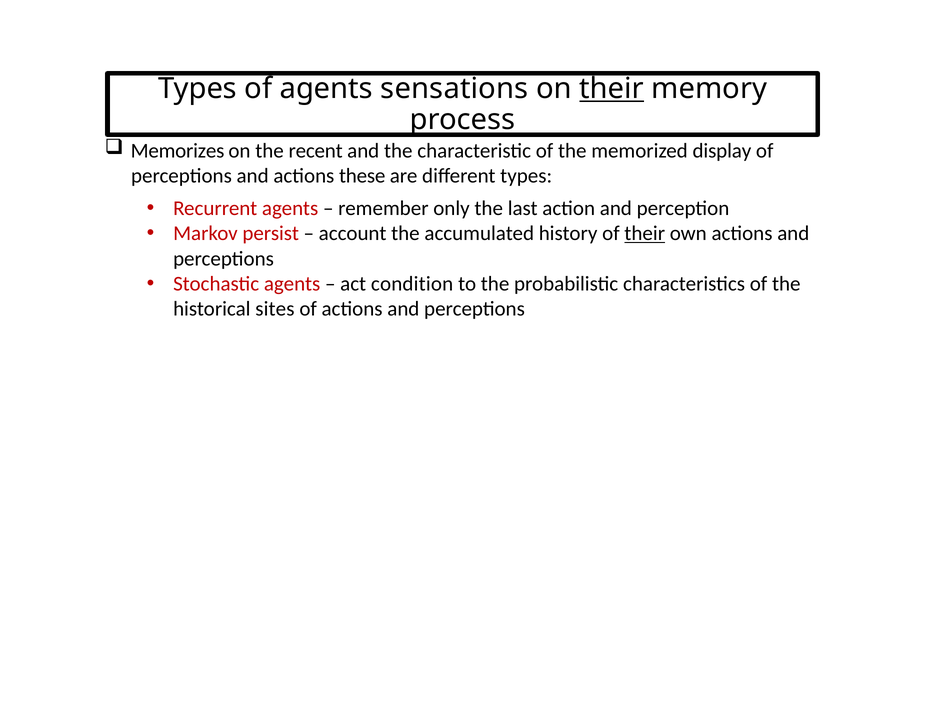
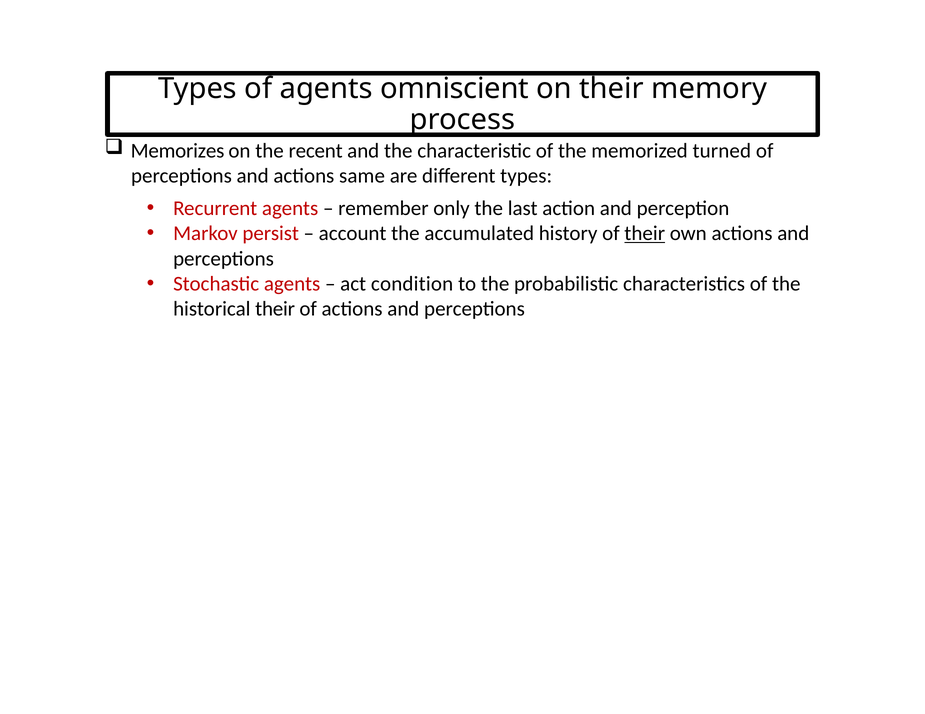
sensations: sensations -> omniscient
their at (612, 89) underline: present -> none
display: display -> turned
these: these -> same
historical sites: sites -> their
